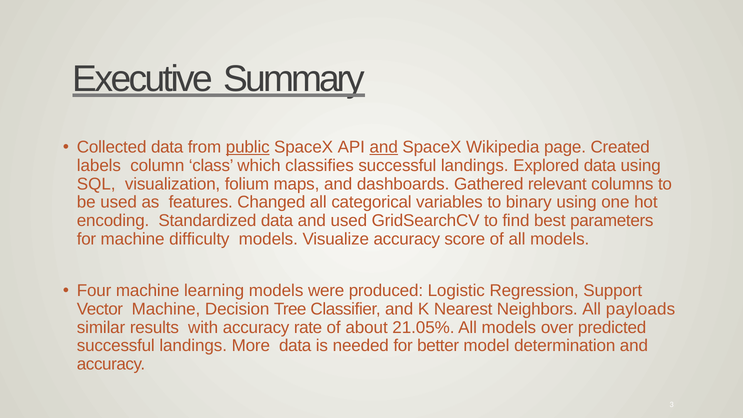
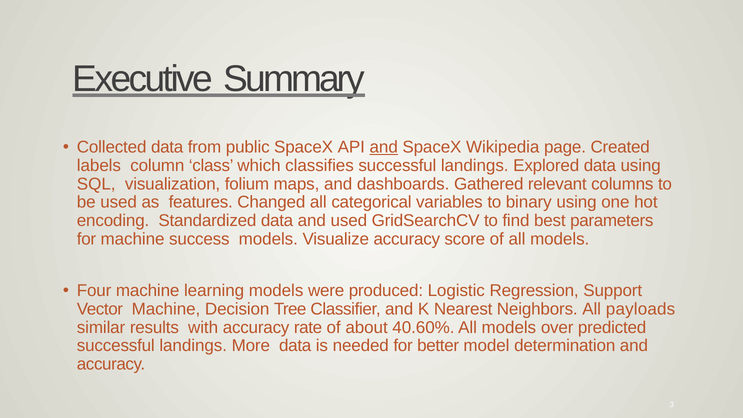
public underline: present -> none
difficulty: difficulty -> success
21.05%: 21.05% -> 40.60%
